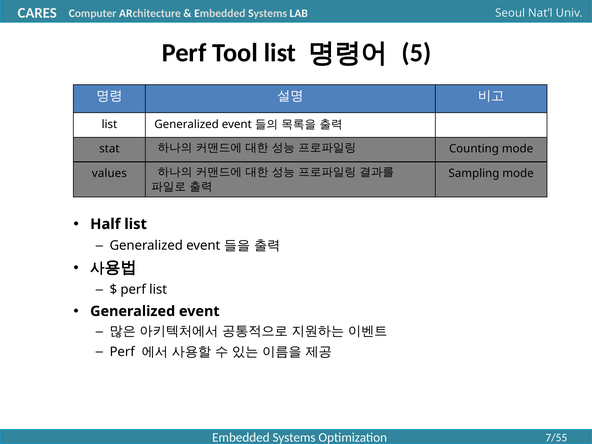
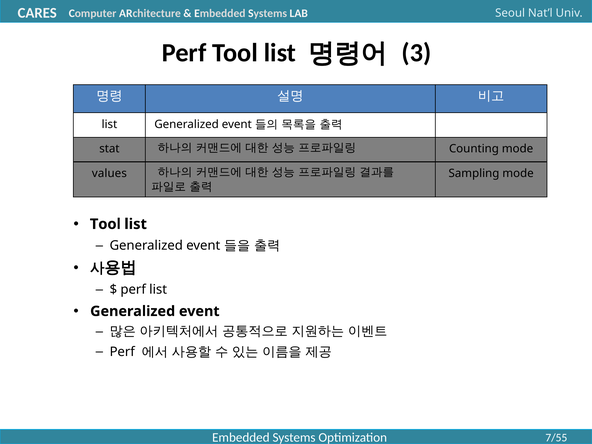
5: 5 -> 3
Half at (105, 224): Half -> Tool
